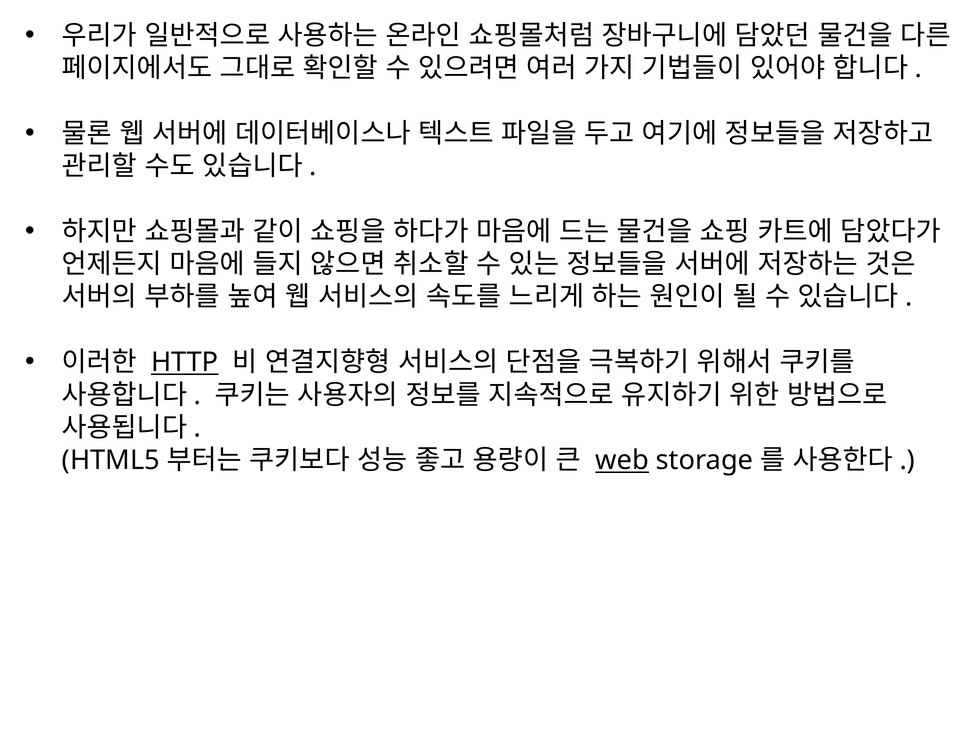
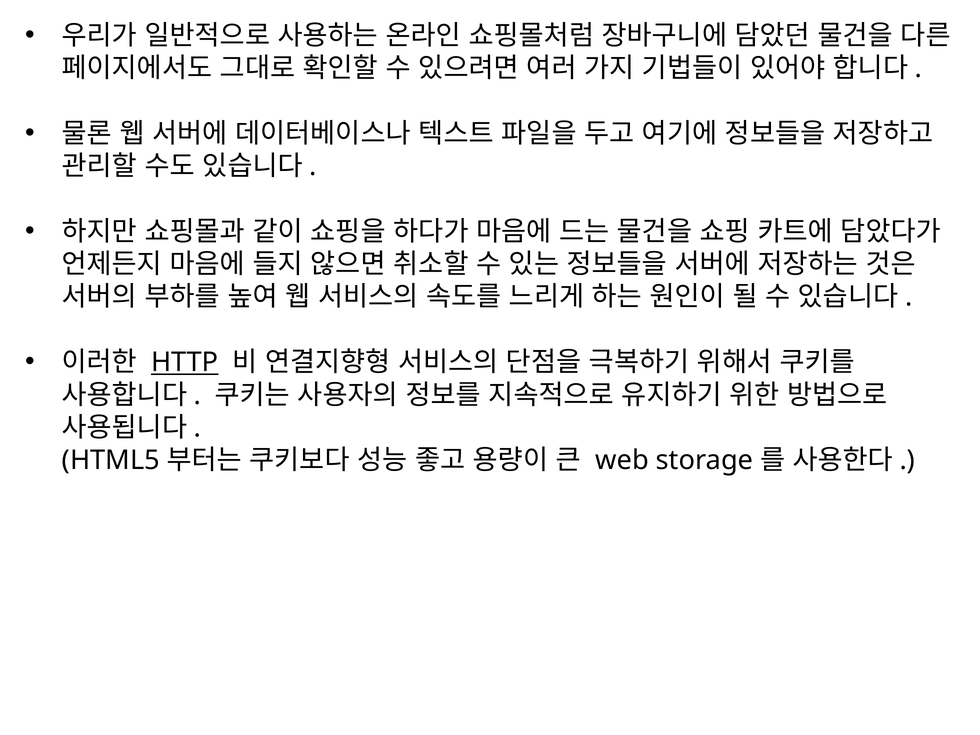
web underline: present -> none
